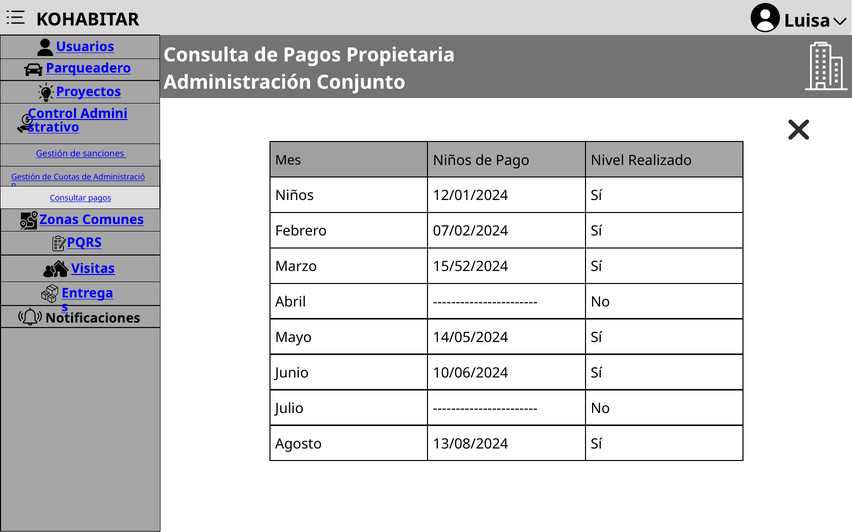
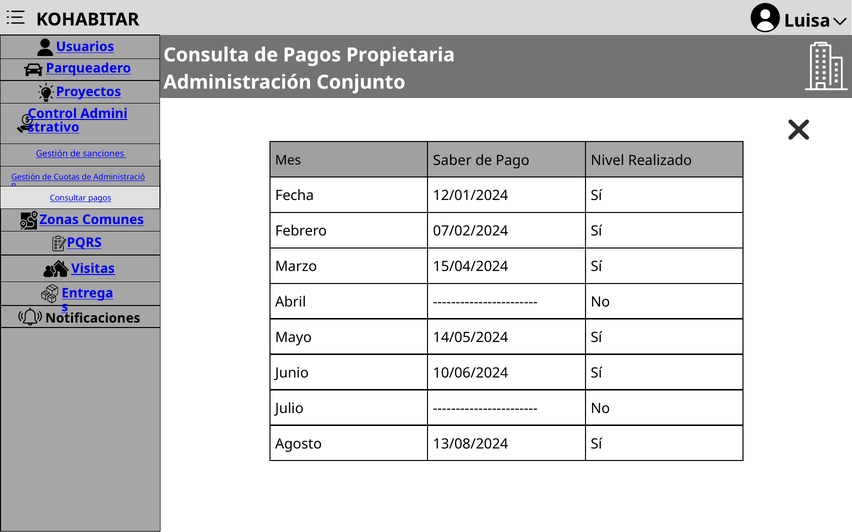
Mes Niños: Niños -> Saber
Niños at (295, 196): Niños -> Fecha
15/52/2024: 15/52/2024 -> 15/04/2024
